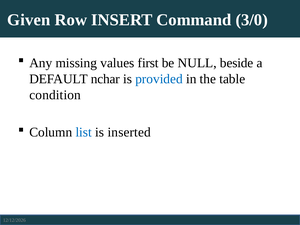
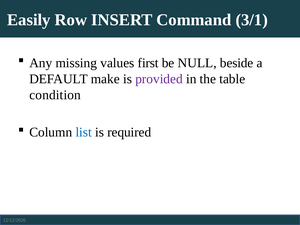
Given: Given -> Easily
3/0: 3/0 -> 3/1
nchar: nchar -> make
provided colour: blue -> purple
inserted: inserted -> required
